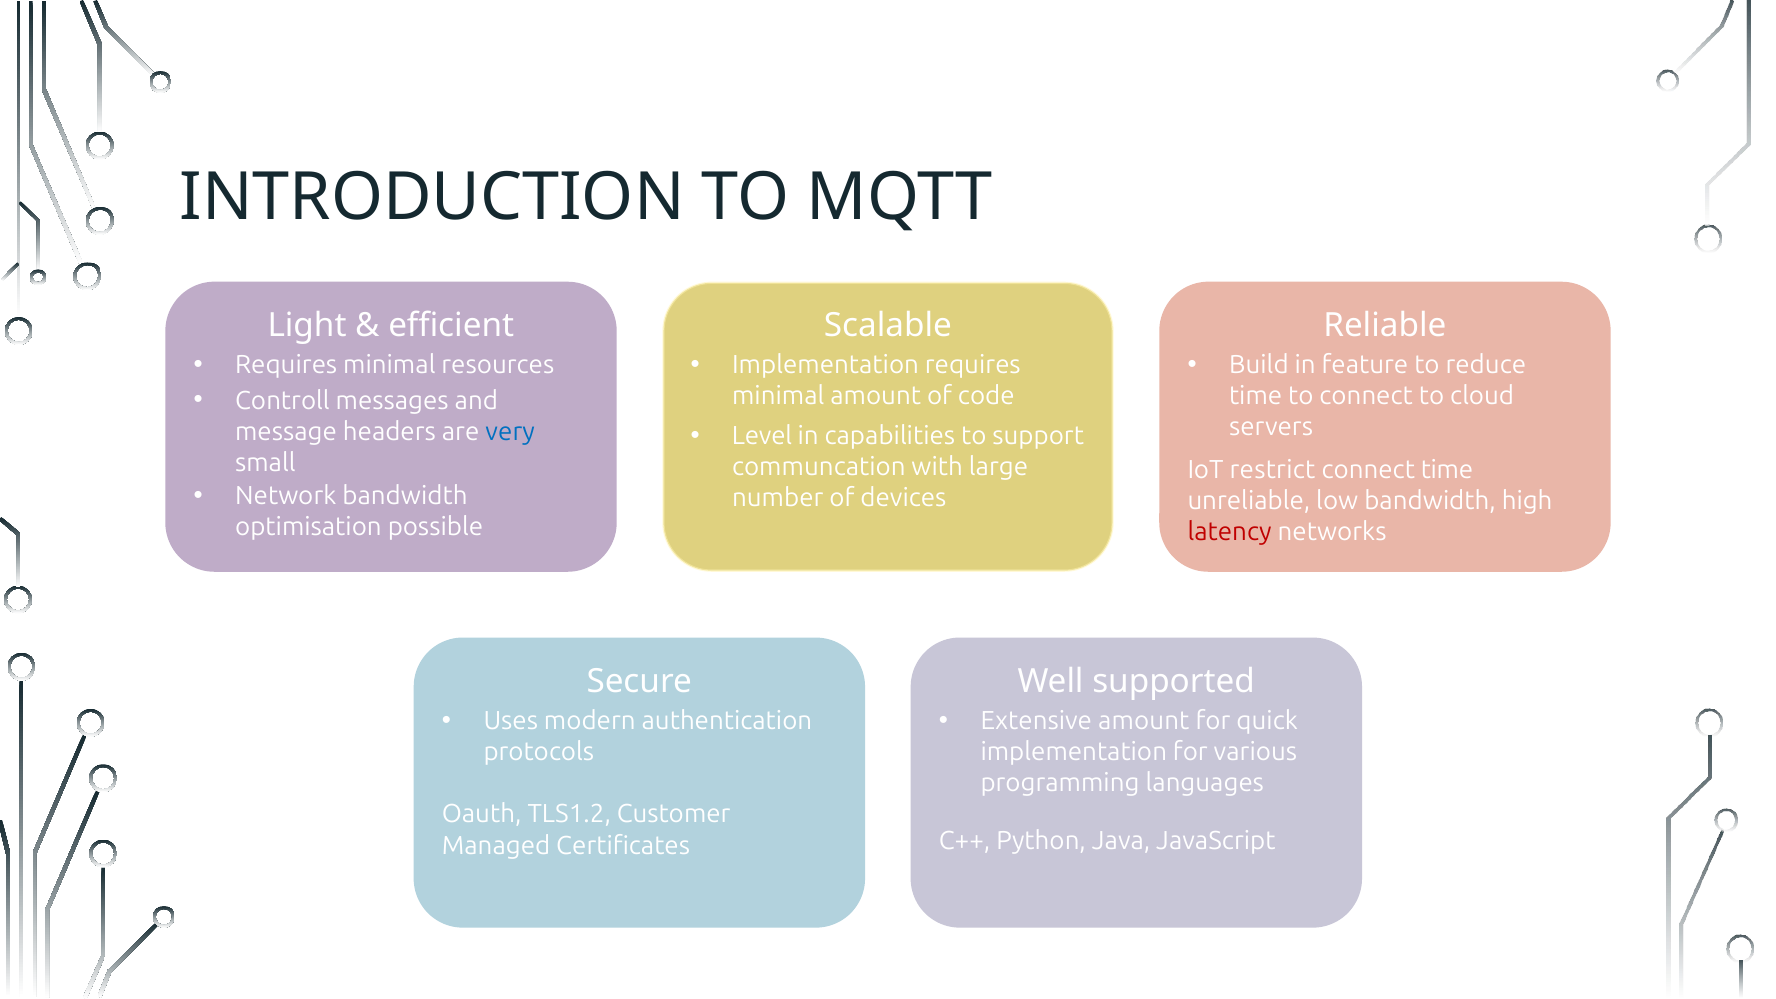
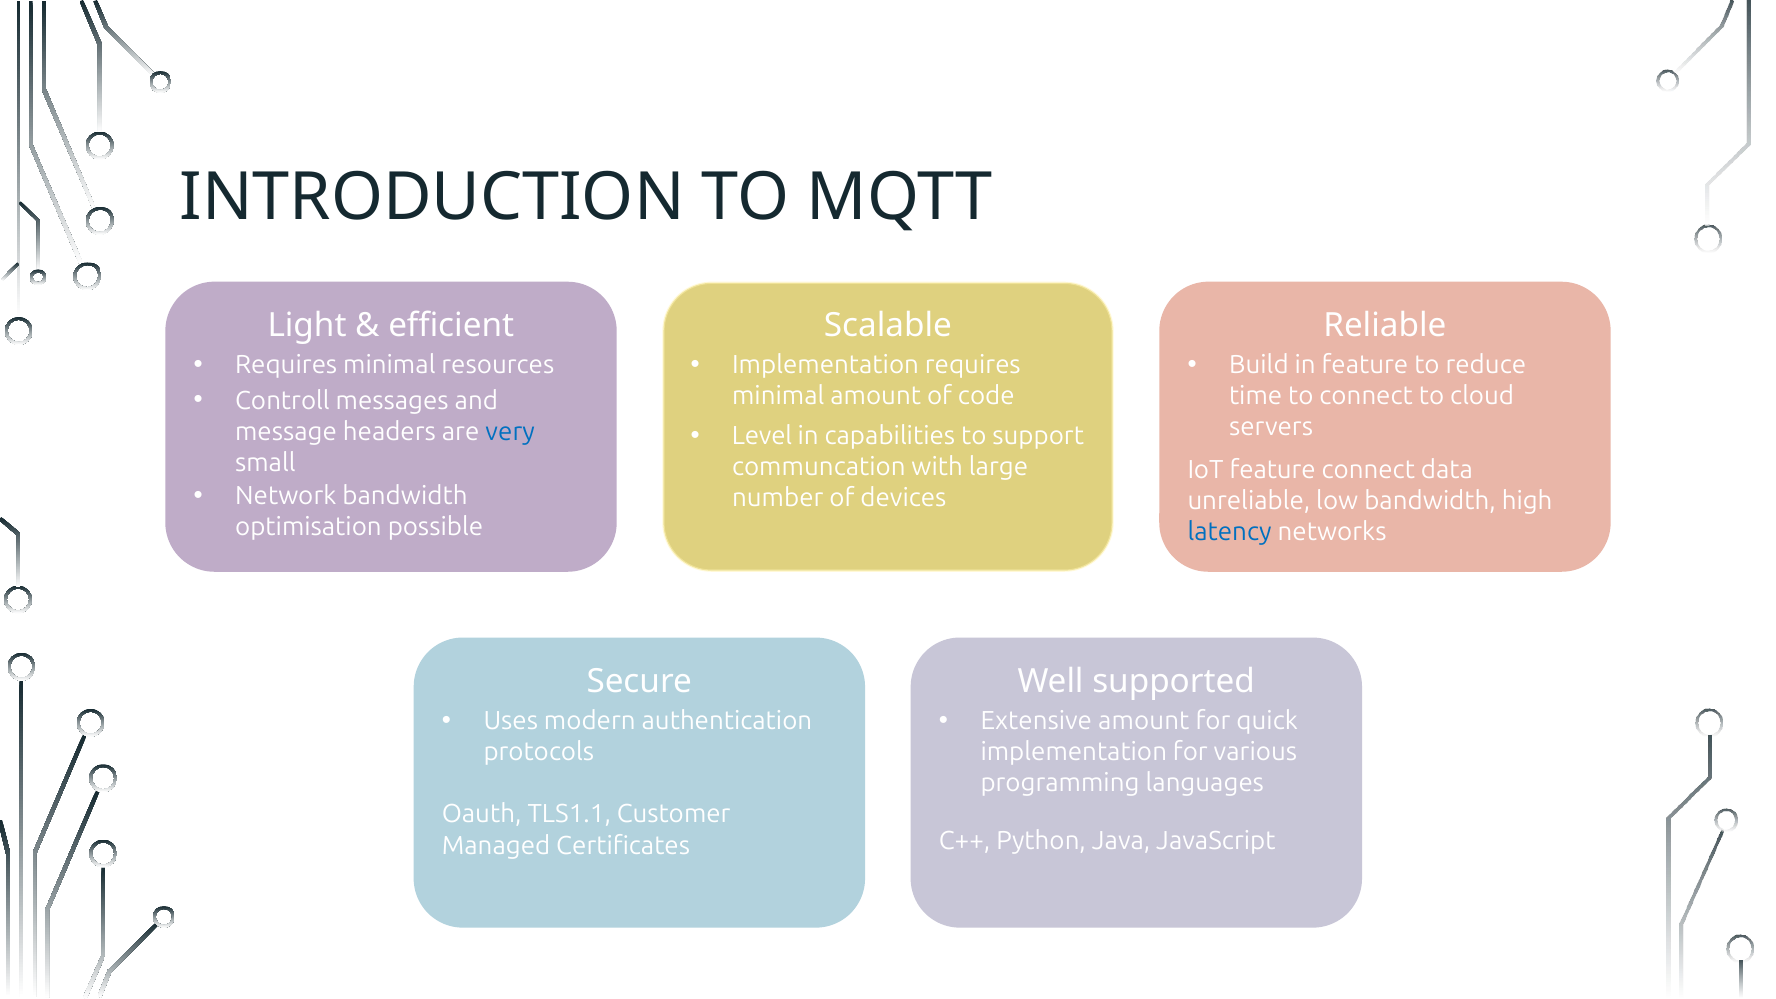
IoT restrict: restrict -> feature
connect time: time -> data
latency colour: red -> blue
TLS1.2: TLS1.2 -> TLS1.1
